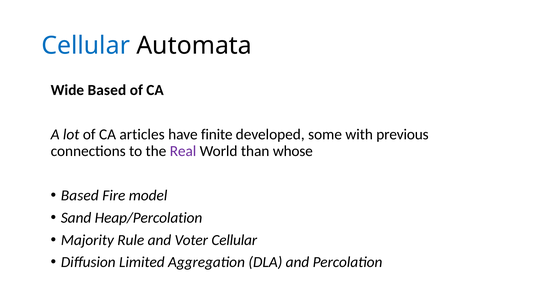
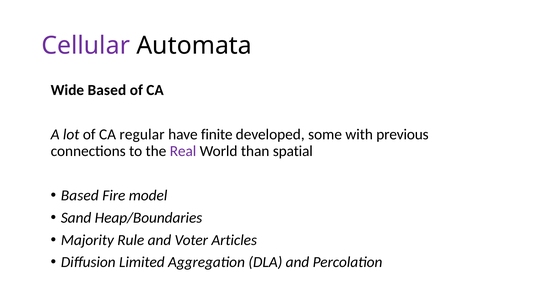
Cellular at (86, 46) colour: blue -> purple
articles: articles -> regular
whose: whose -> spatial
Heap/Percolation: Heap/Percolation -> Heap/Boundaries
Voter Cellular: Cellular -> Articles
